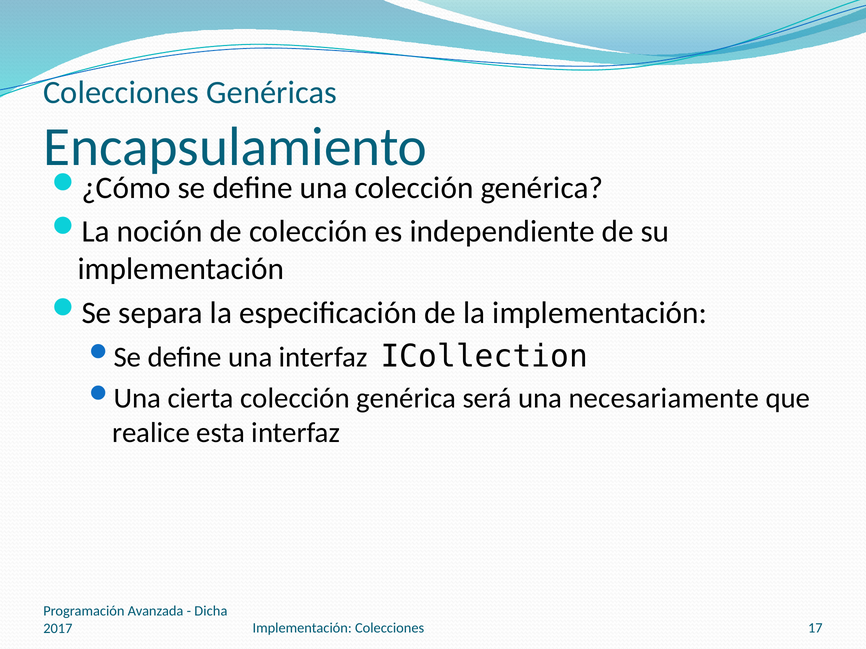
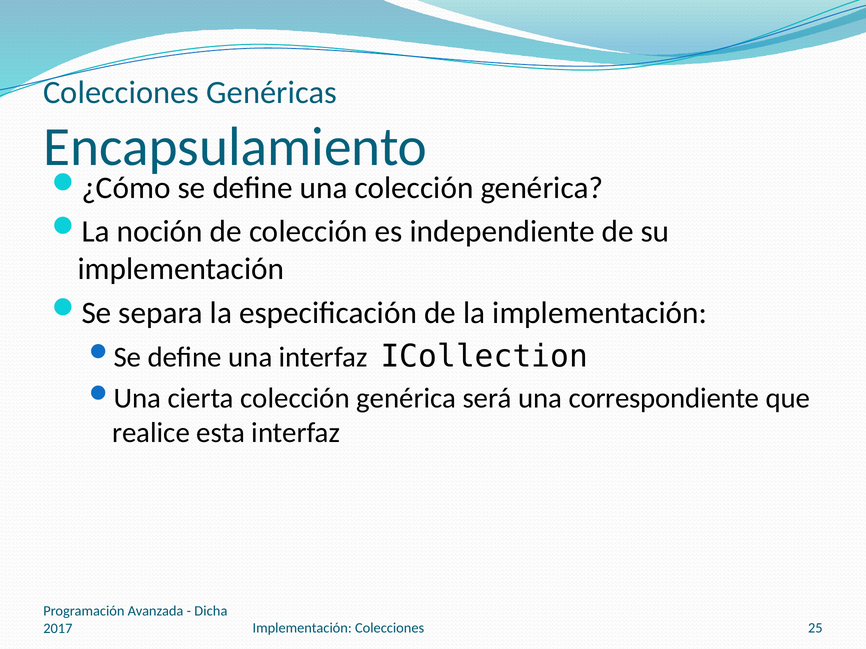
necesariamente: necesariamente -> correspondiente
17: 17 -> 25
